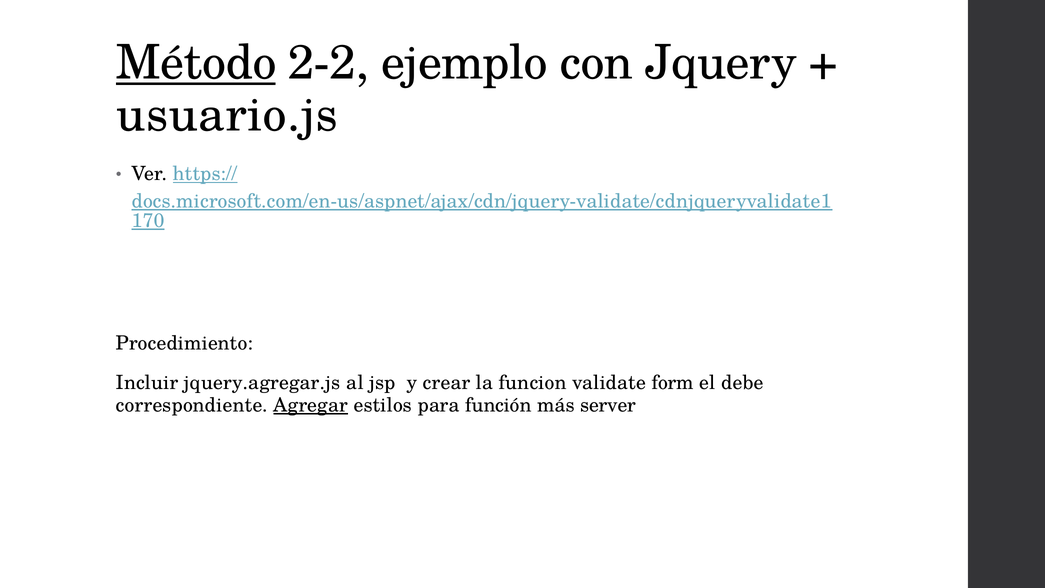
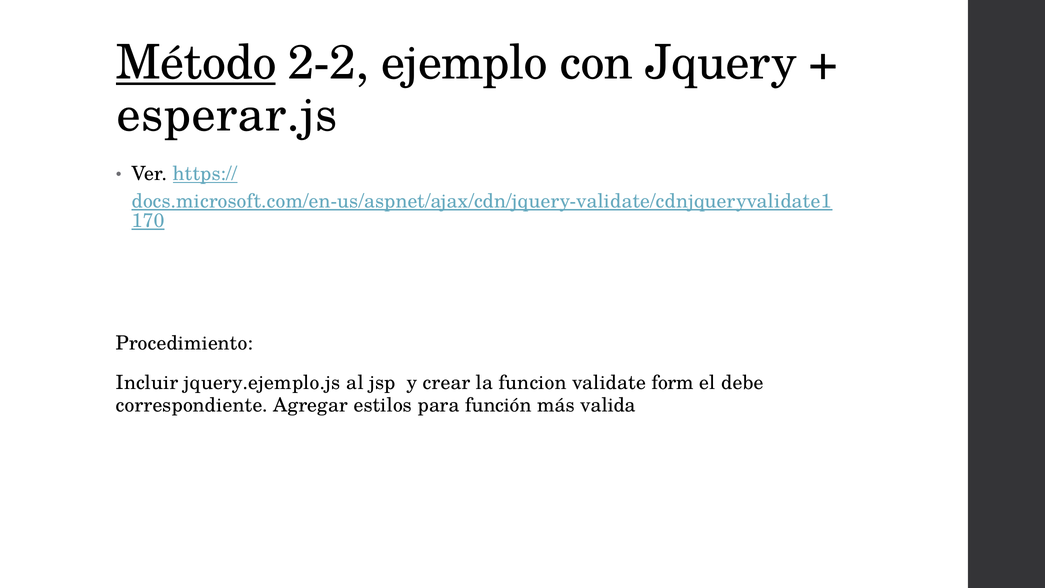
usuario.js: usuario.js -> esperar.js
jquery.agregar.js: jquery.agregar.js -> jquery.ejemplo.js
Agregar underline: present -> none
server: server -> valida
